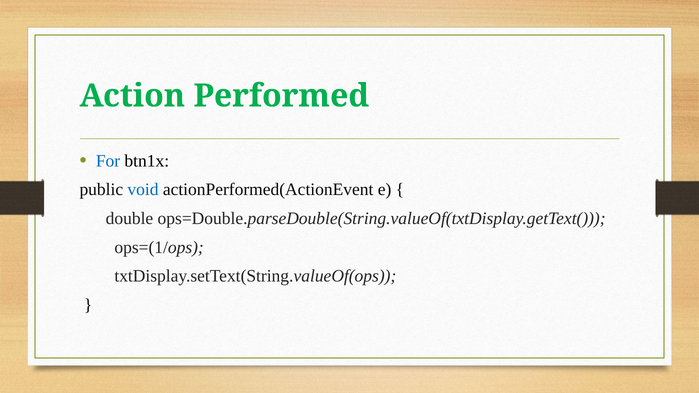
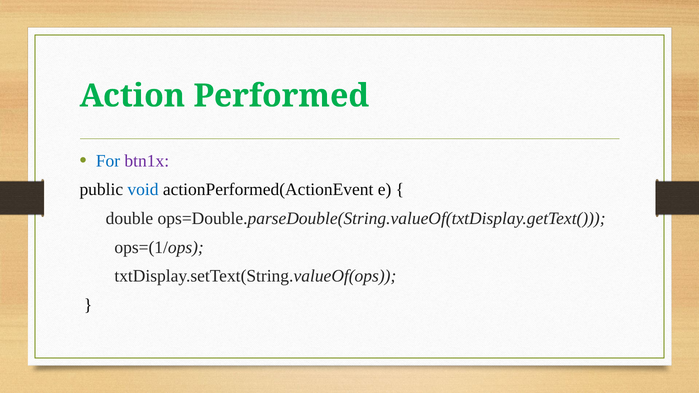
btn1x colour: black -> purple
